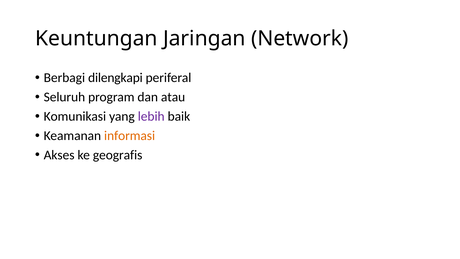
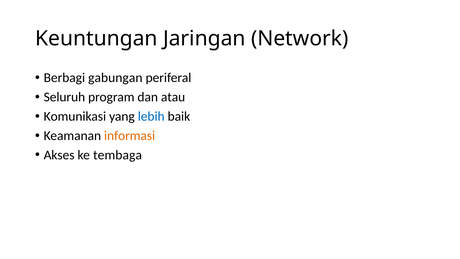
dilengkapi: dilengkapi -> gabungan
lebih colour: purple -> blue
geografis: geografis -> tembaga
